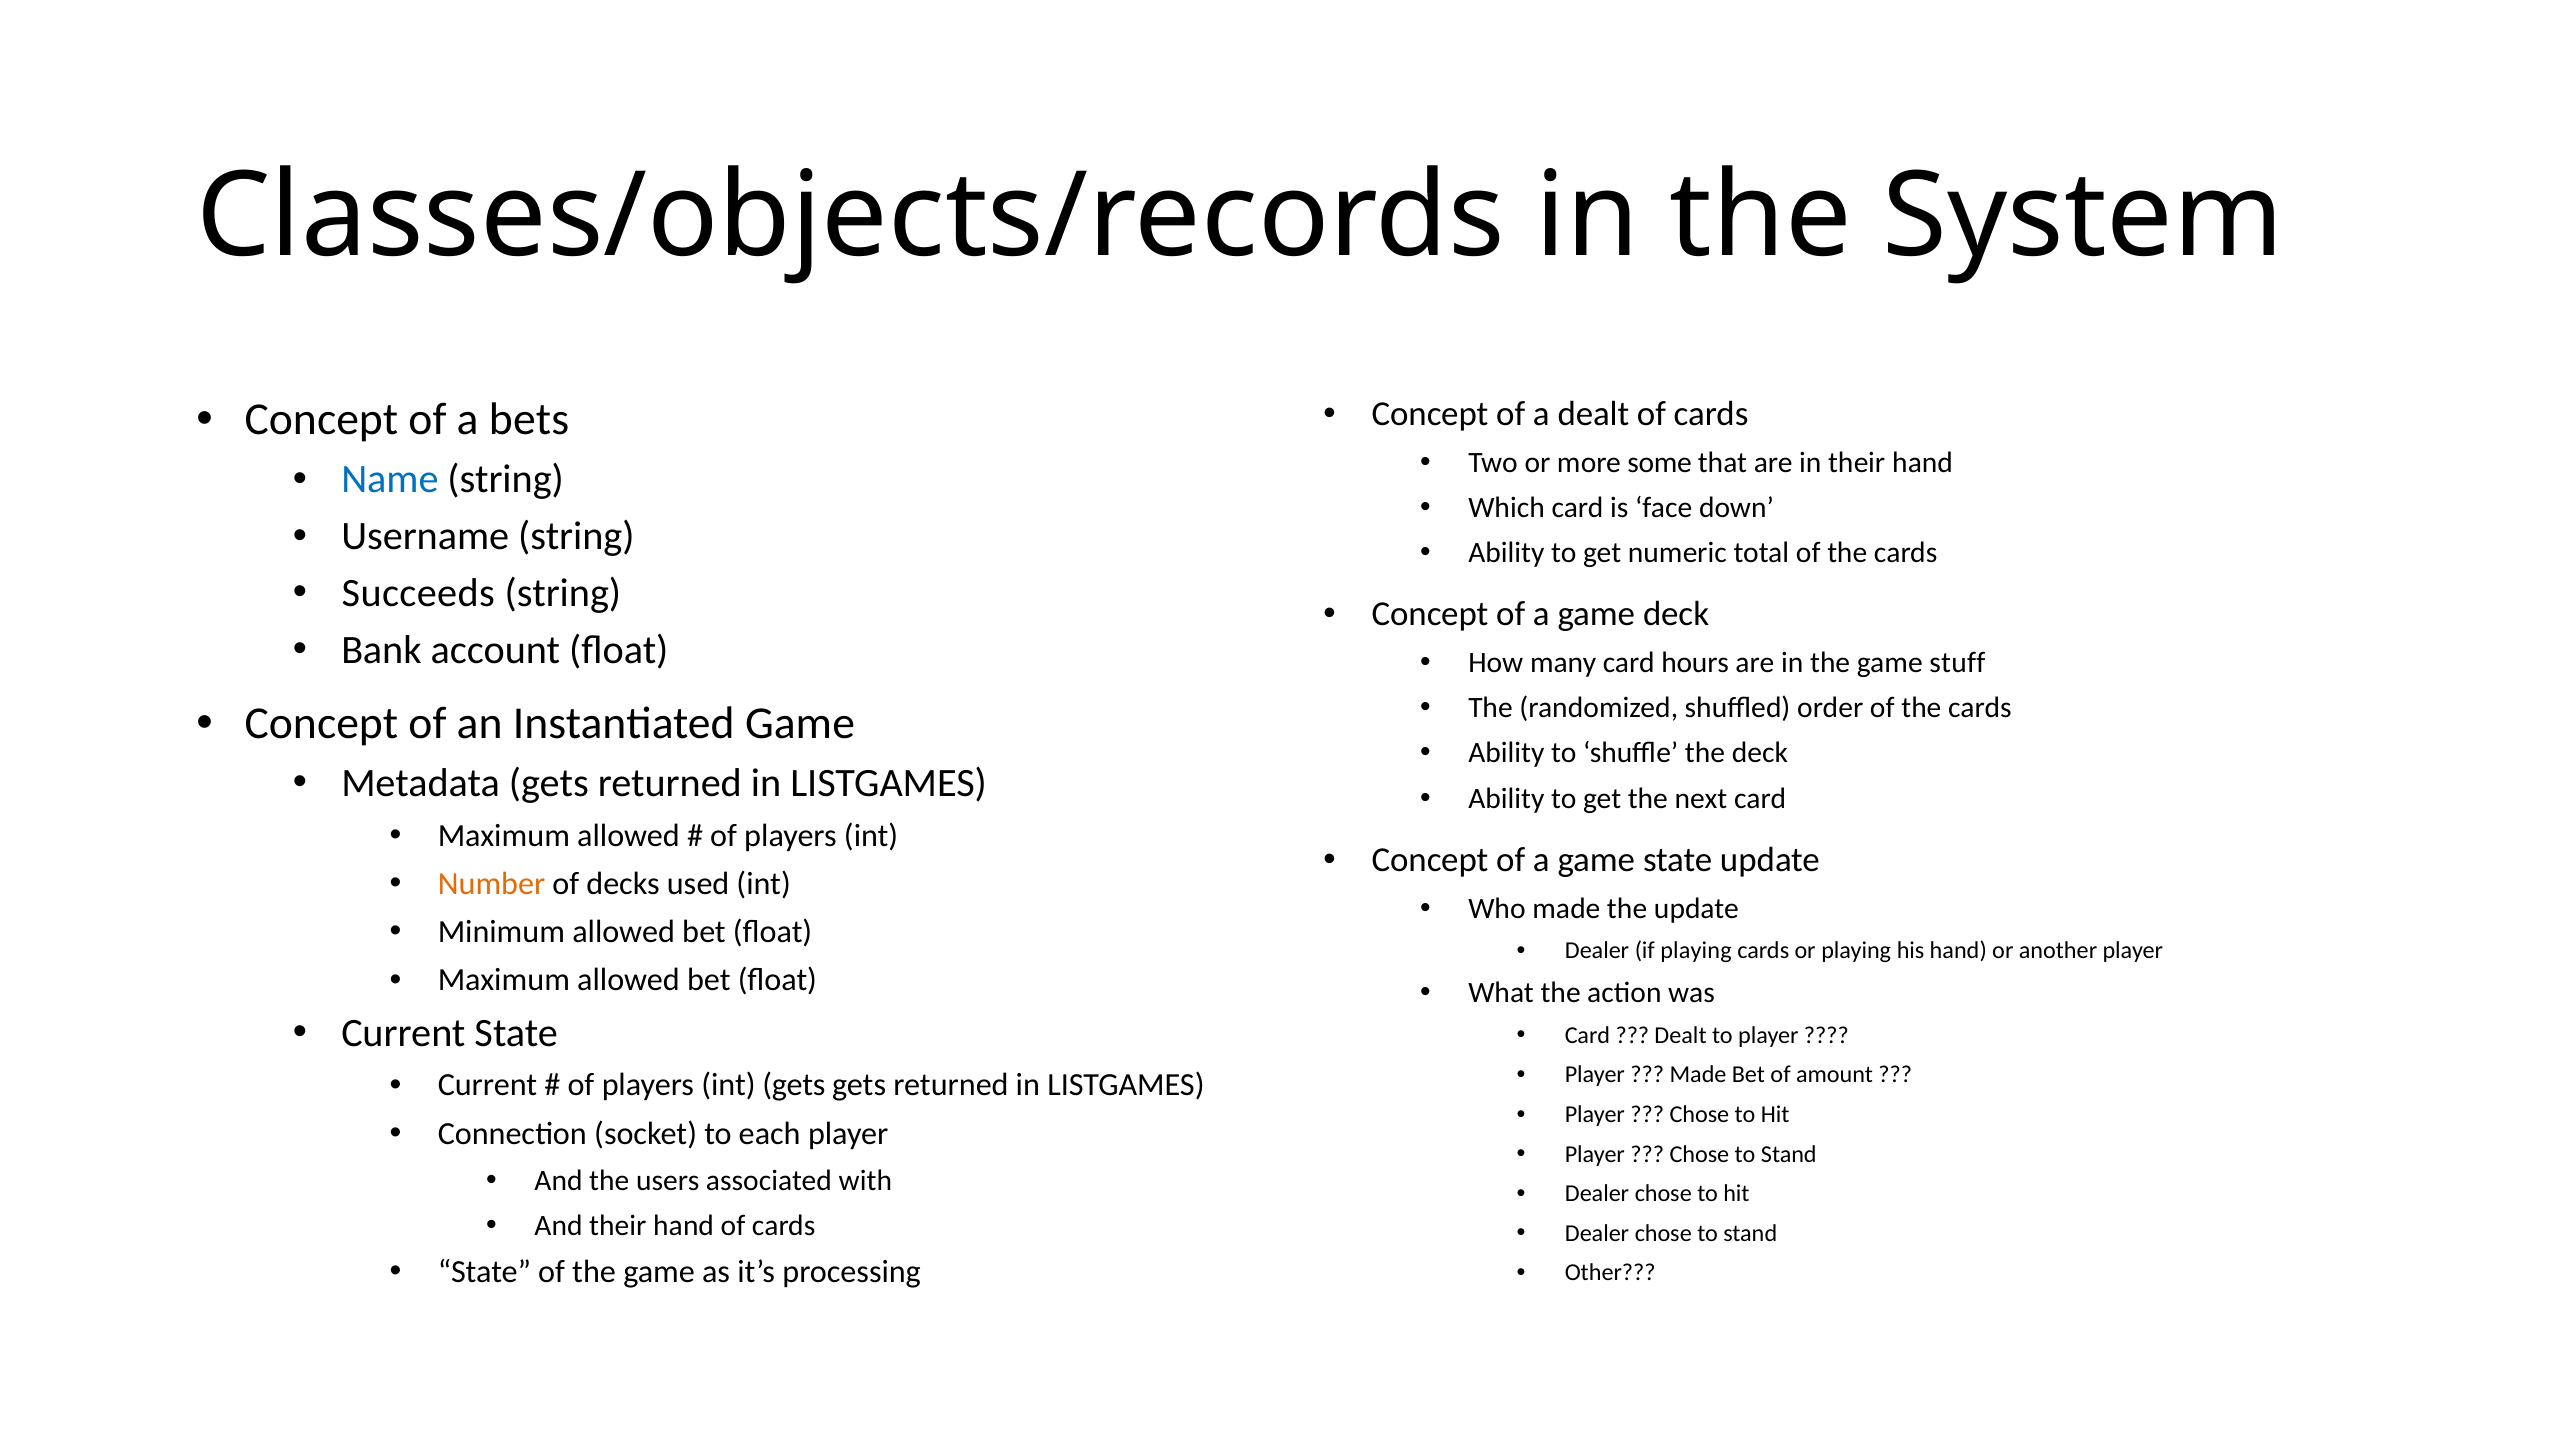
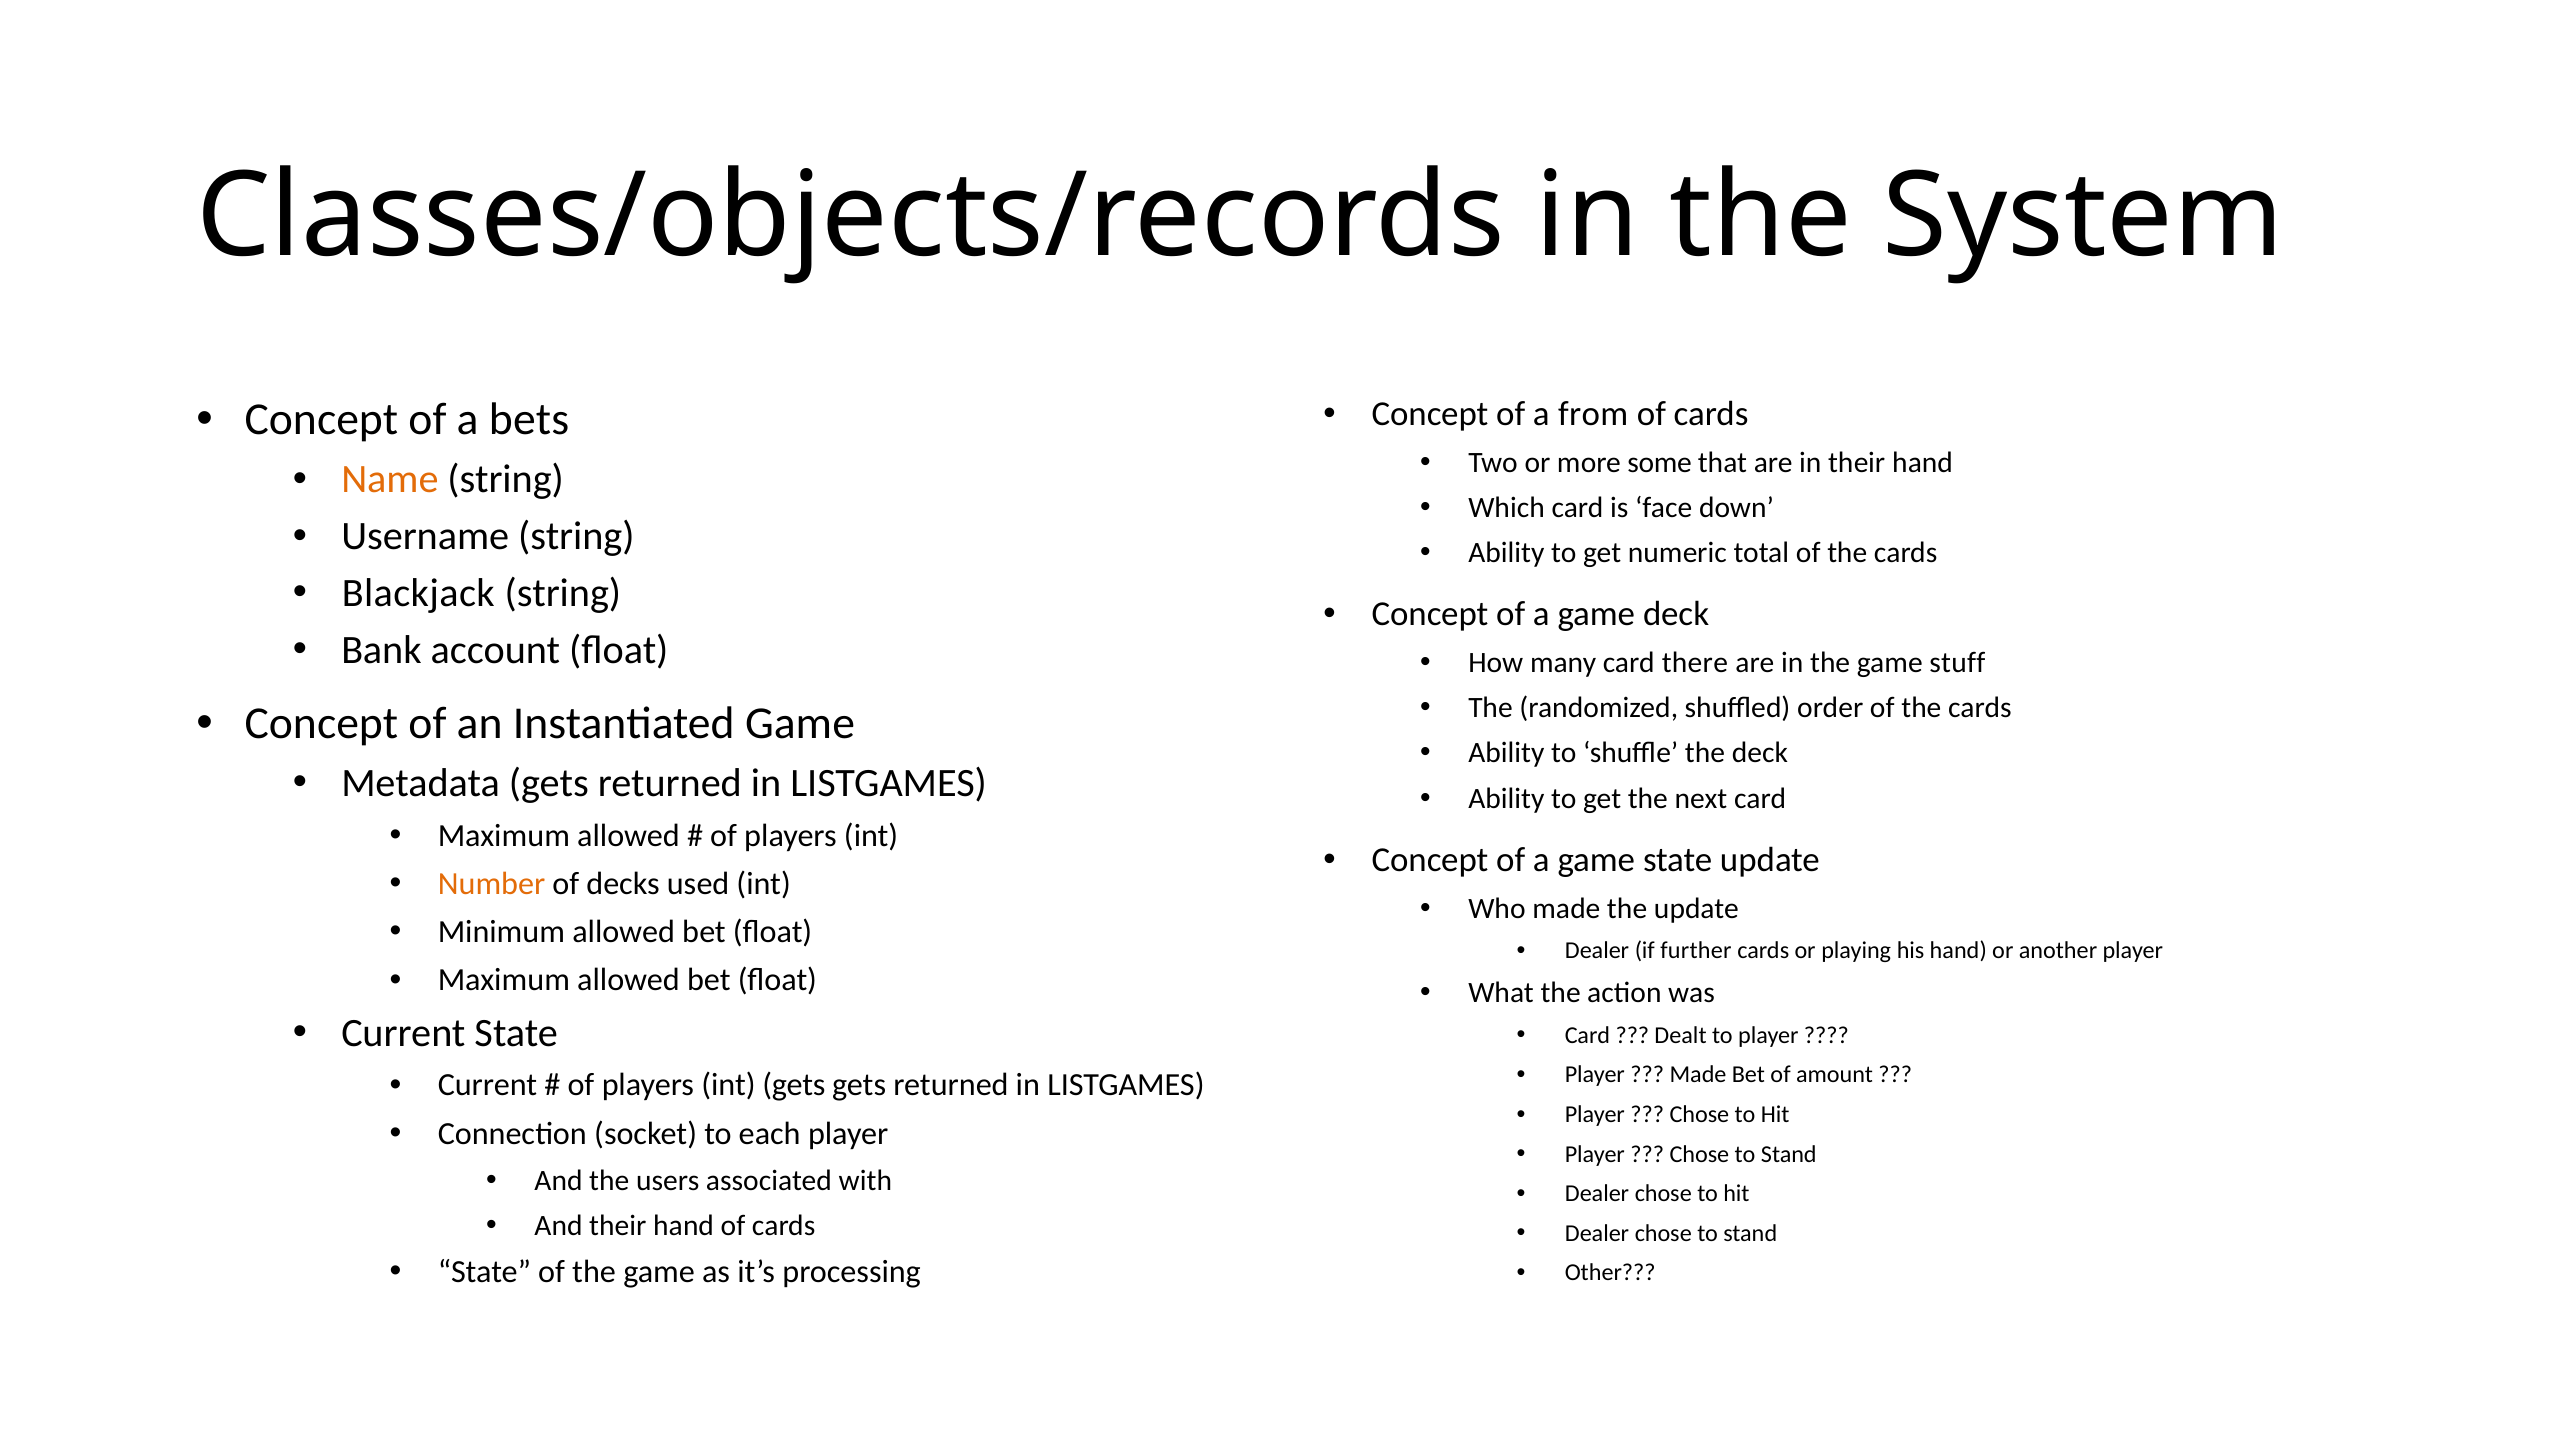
a dealt: dealt -> from
Name colour: blue -> orange
Succeeds: Succeeds -> Blackjack
hours: hours -> there
if playing: playing -> further
